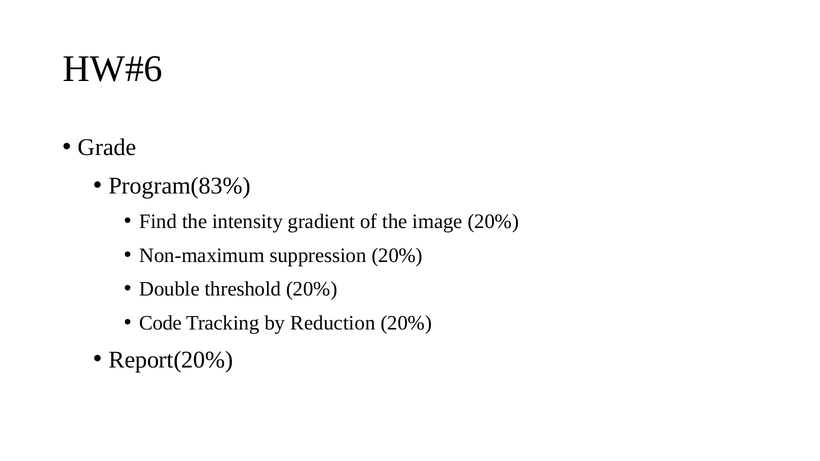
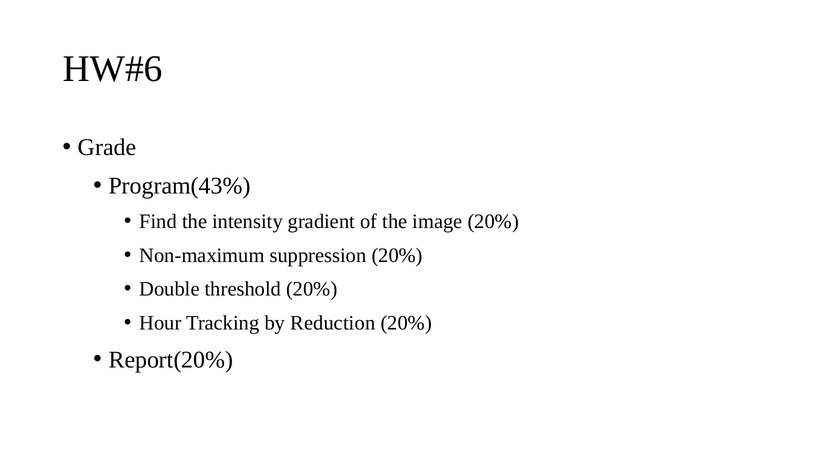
Program(83%: Program(83% -> Program(43%
Code: Code -> Hour
